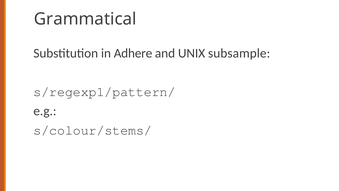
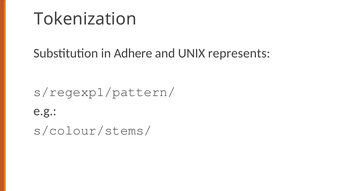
Grammatical: Grammatical -> Tokenization
subsample: subsample -> represents
